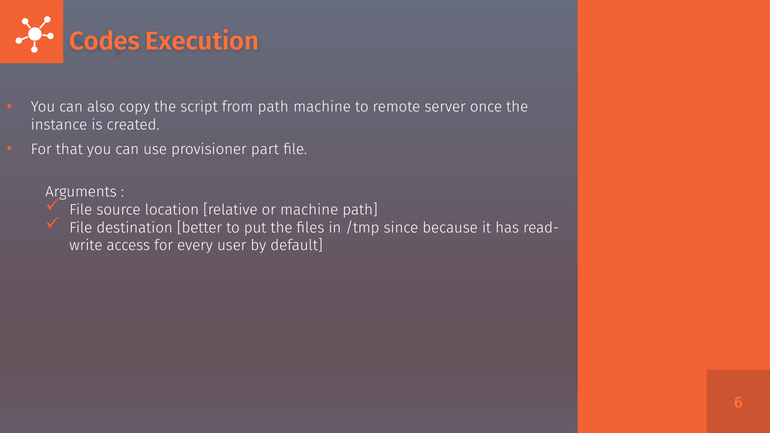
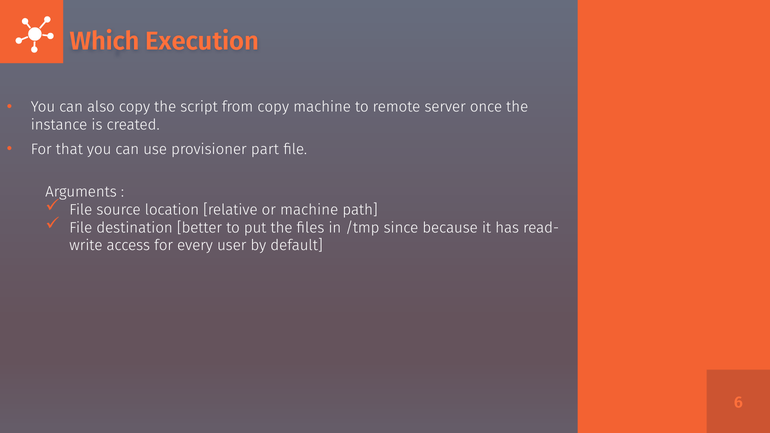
Codes: Codes -> Which
from path: path -> copy
